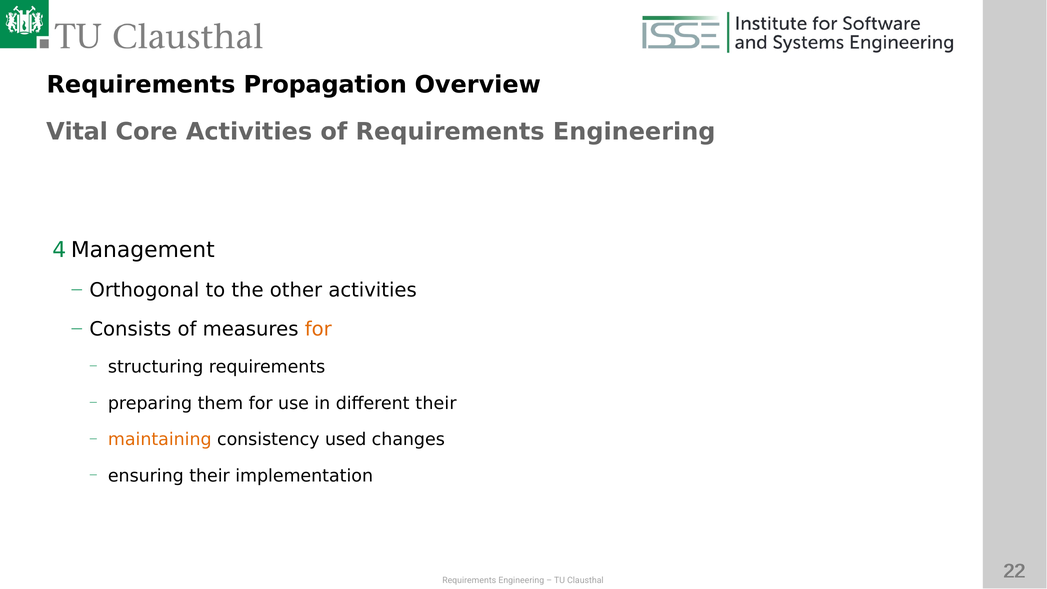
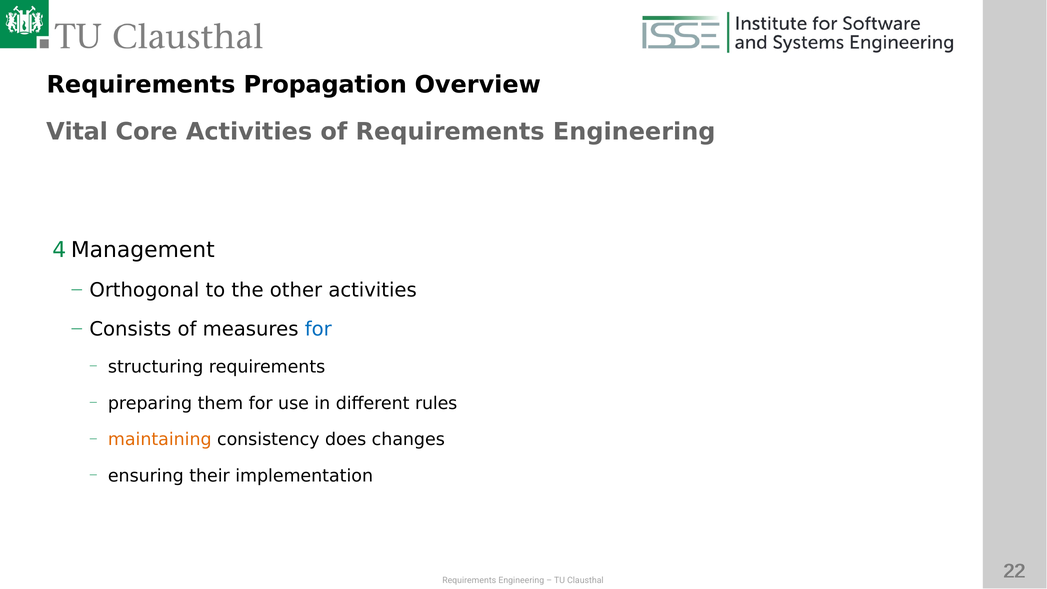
for at (318, 329) colour: orange -> blue
different their: their -> rules
used: used -> does
